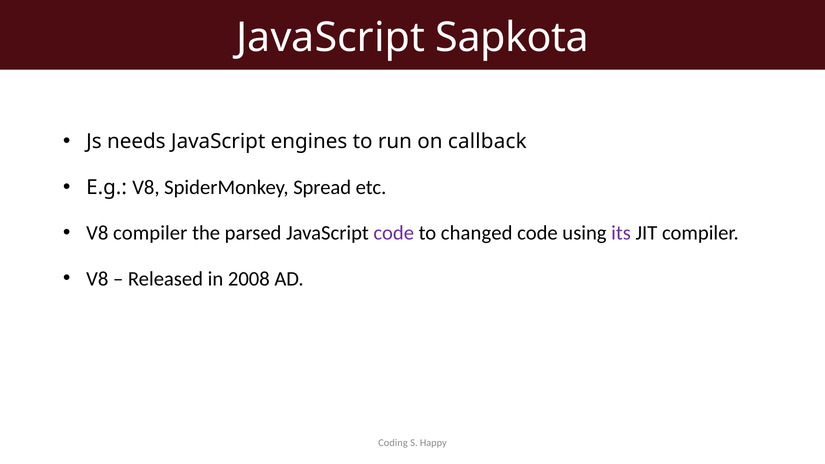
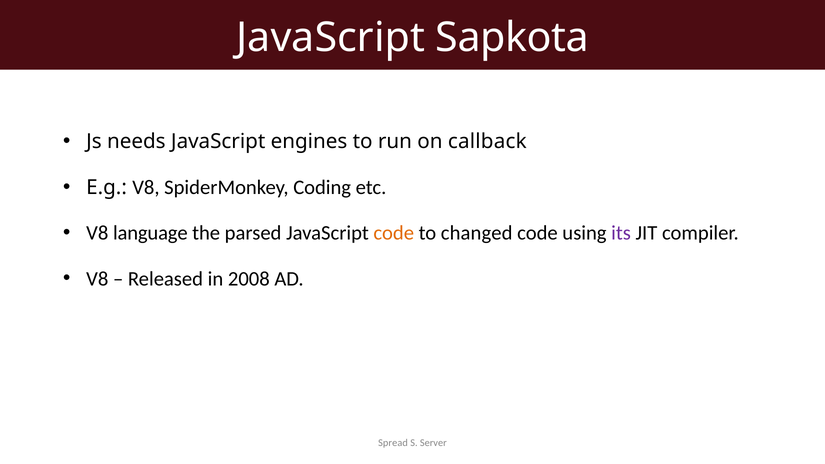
Spread: Spread -> Coding
V8 compiler: compiler -> language
code at (394, 233) colour: purple -> orange
Coding: Coding -> Spread
Happy: Happy -> Server
